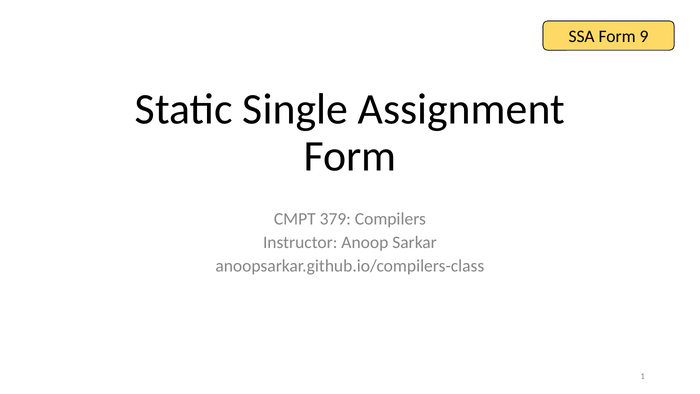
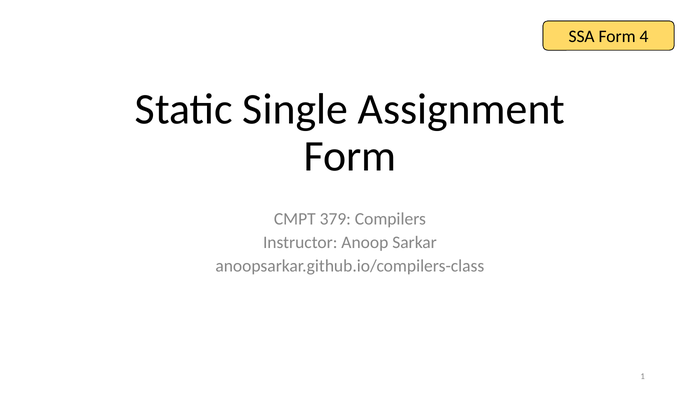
9: 9 -> 4
